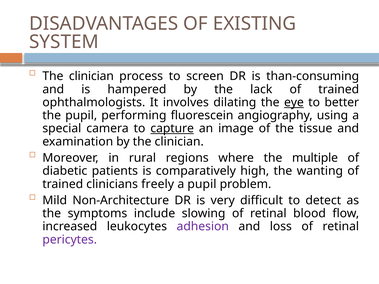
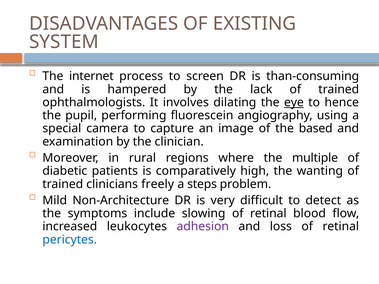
clinician at (91, 76): clinician -> internet
better: better -> hence
capture underline: present -> none
tissue: tissue -> based
a pupil: pupil -> steps
pericytes colour: purple -> blue
